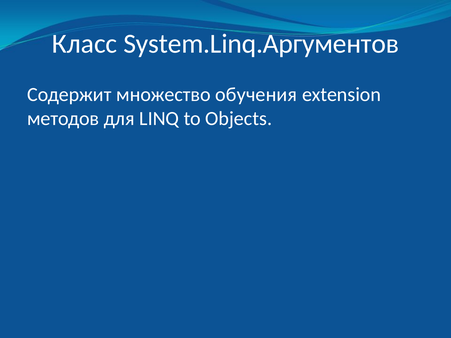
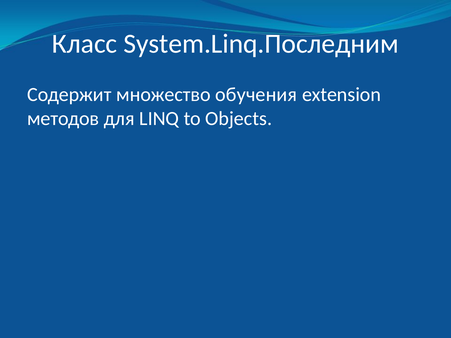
System.Linq.Аргументов: System.Linq.Аргументов -> System.Linq.Последним
